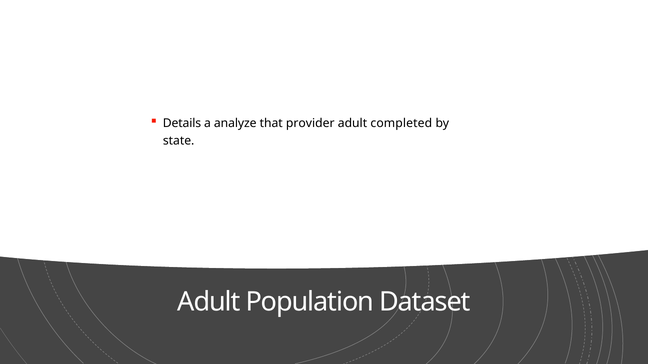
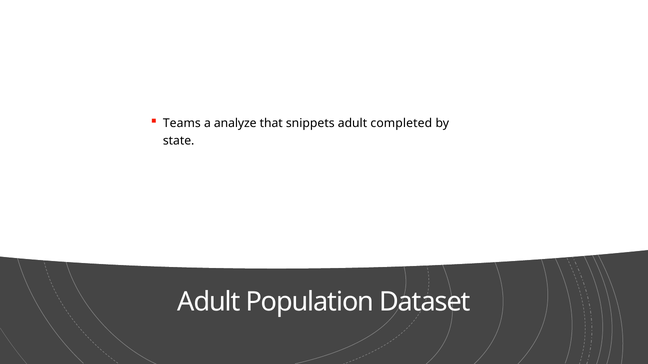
Details: Details -> Teams
provider: provider -> snippets
